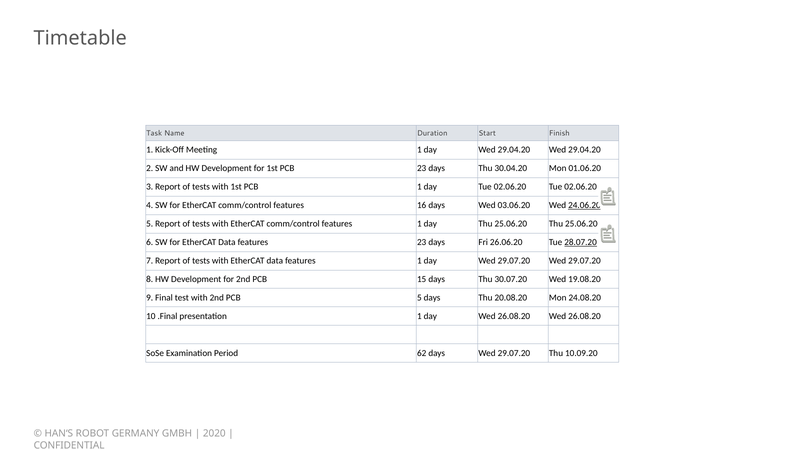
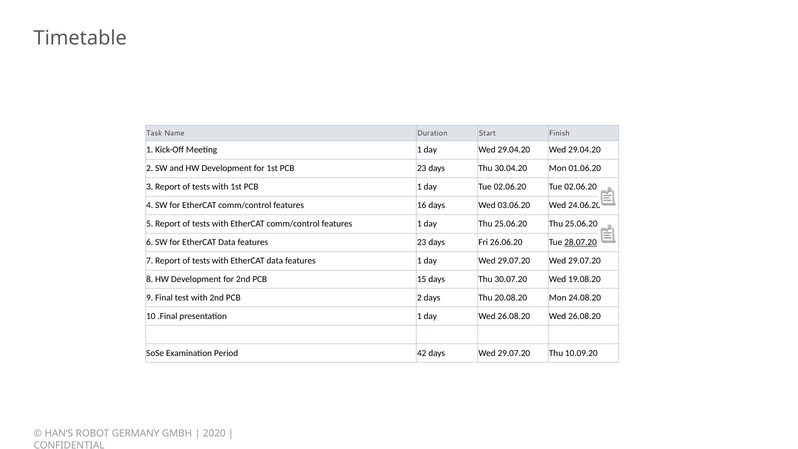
24.06.20 underline: present -> none
PCB 5: 5 -> 2
62: 62 -> 42
